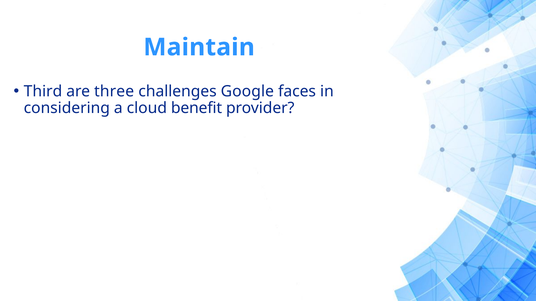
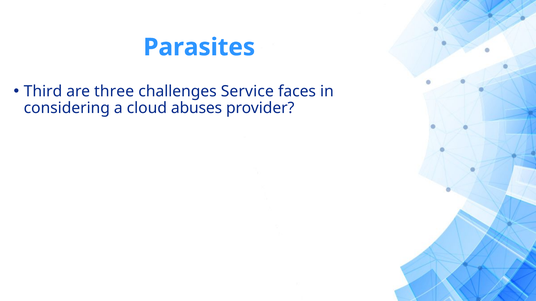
Maintain: Maintain -> Parasites
Google: Google -> Service
benefit: benefit -> abuses
